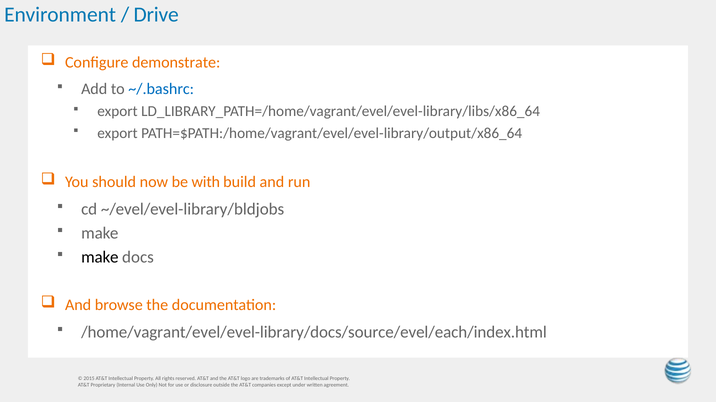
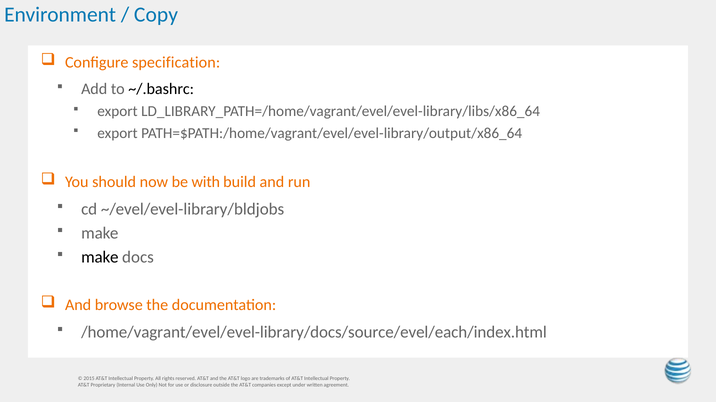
Drive: Drive -> Copy
demonstrate: demonstrate -> specification
~/.bashrc colour: blue -> black
